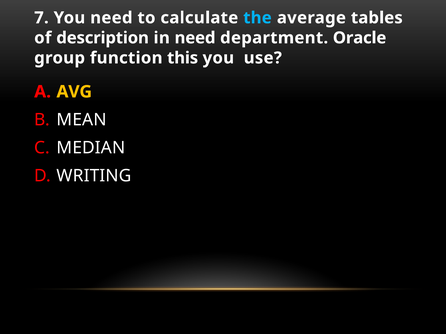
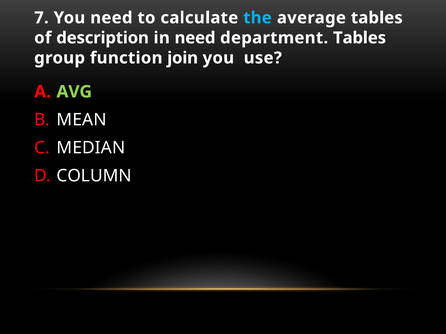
department Oracle: Oracle -> Tables
this: this -> join
AVG colour: yellow -> light green
WRITING: WRITING -> COLUMN
